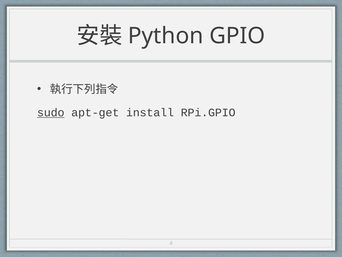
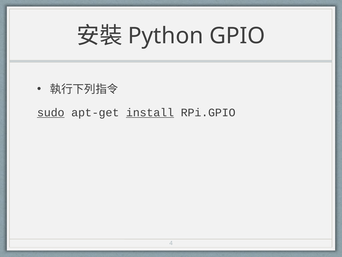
install underline: none -> present
